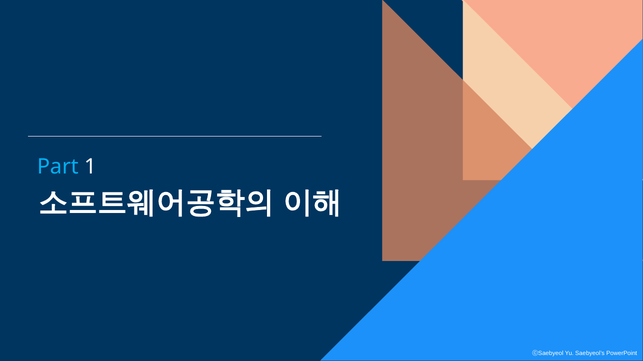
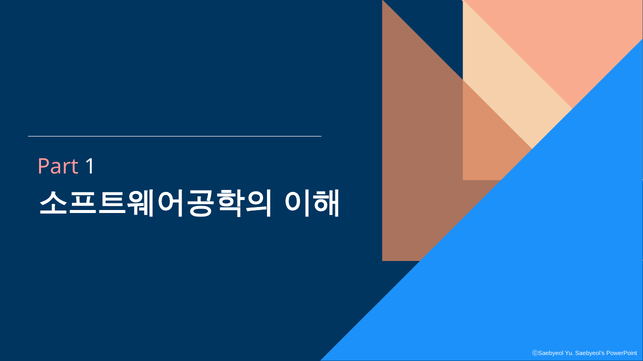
Part colour: light blue -> pink
